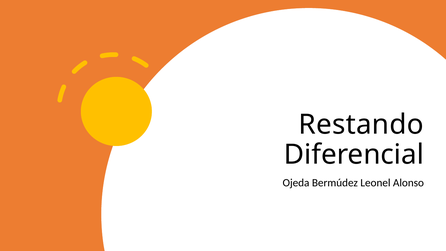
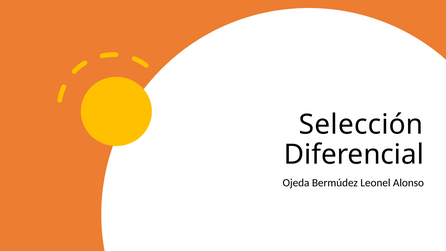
Restando: Restando -> Selección
